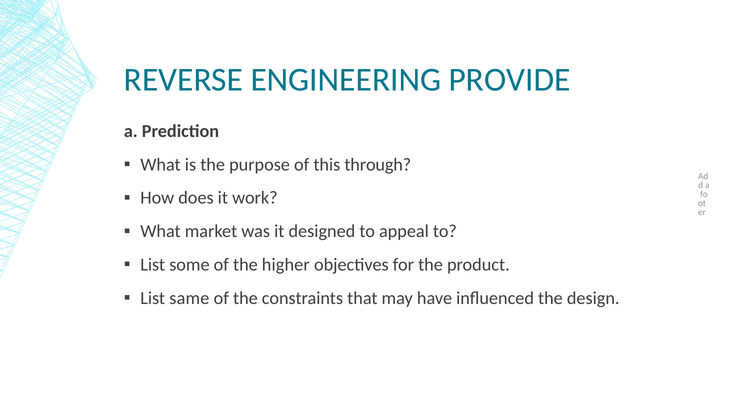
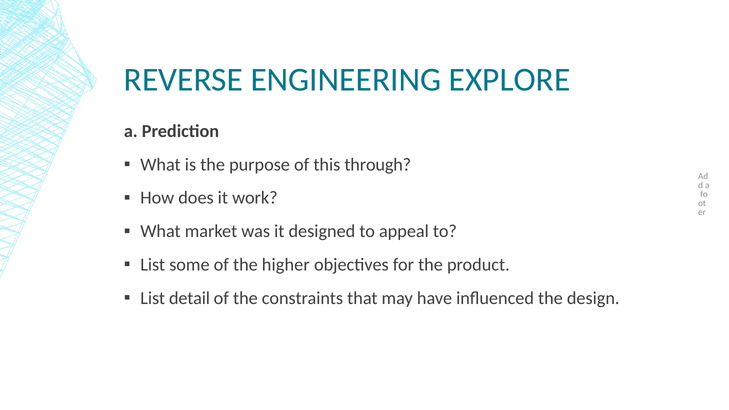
PROVIDE: PROVIDE -> EXPLORE
same: same -> detail
